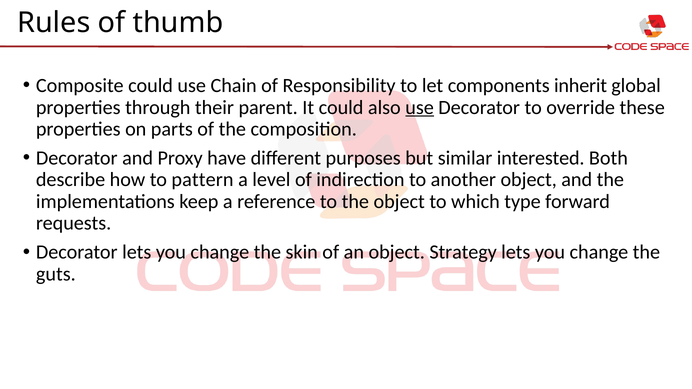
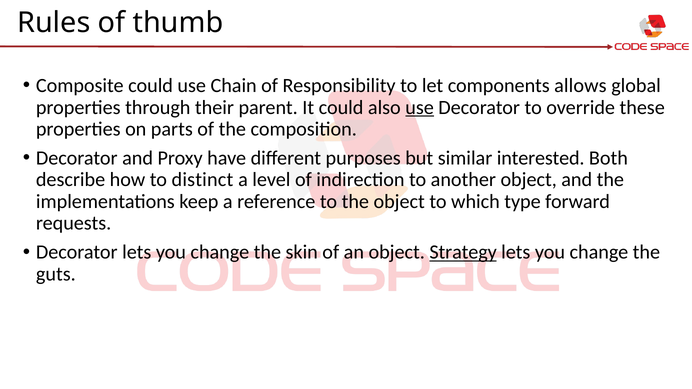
inherit: inherit -> allows
pattern: pattern -> distinct
Strategy underline: none -> present
